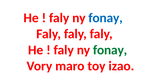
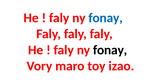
fonay at (110, 50) colour: green -> black
